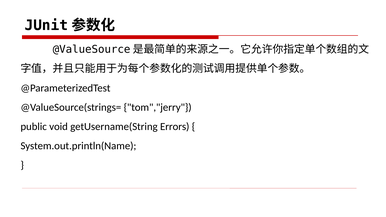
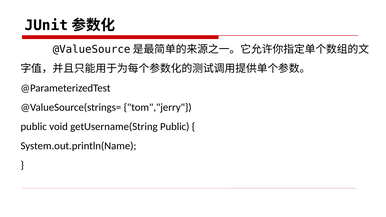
getUsername(String Errors: Errors -> Public
